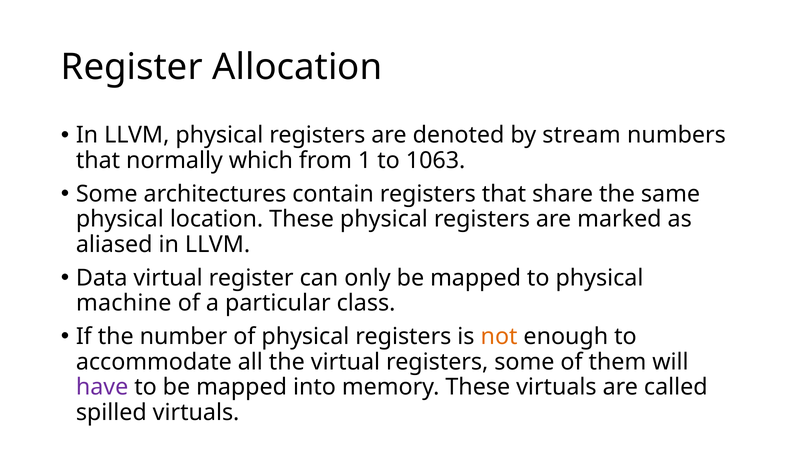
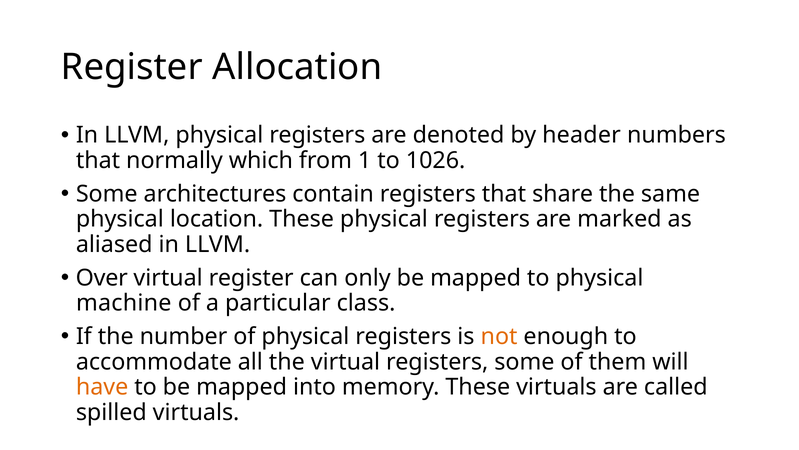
stream: stream -> header
1063: 1063 -> 1026
Data: Data -> Over
have colour: purple -> orange
